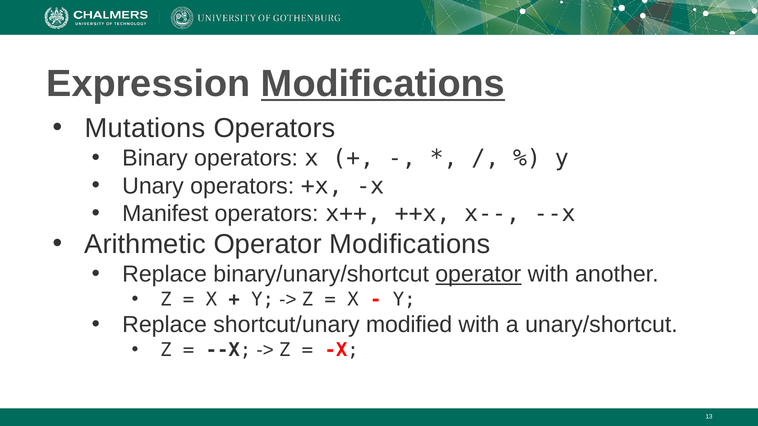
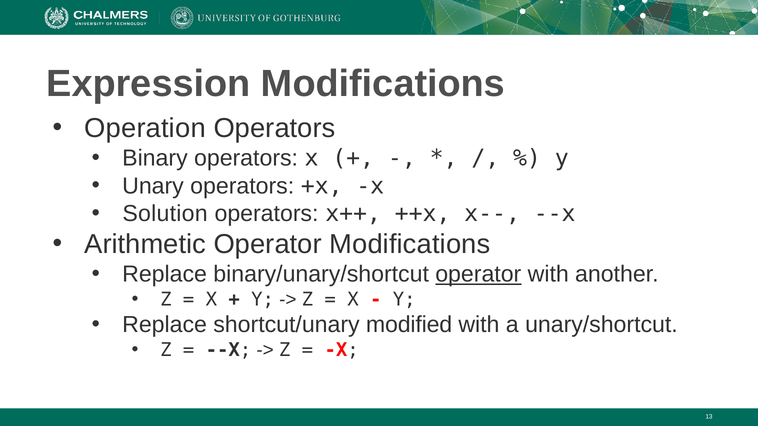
Modifications at (383, 84) underline: present -> none
Mutations: Mutations -> Operation
Manifest: Manifest -> Solution
